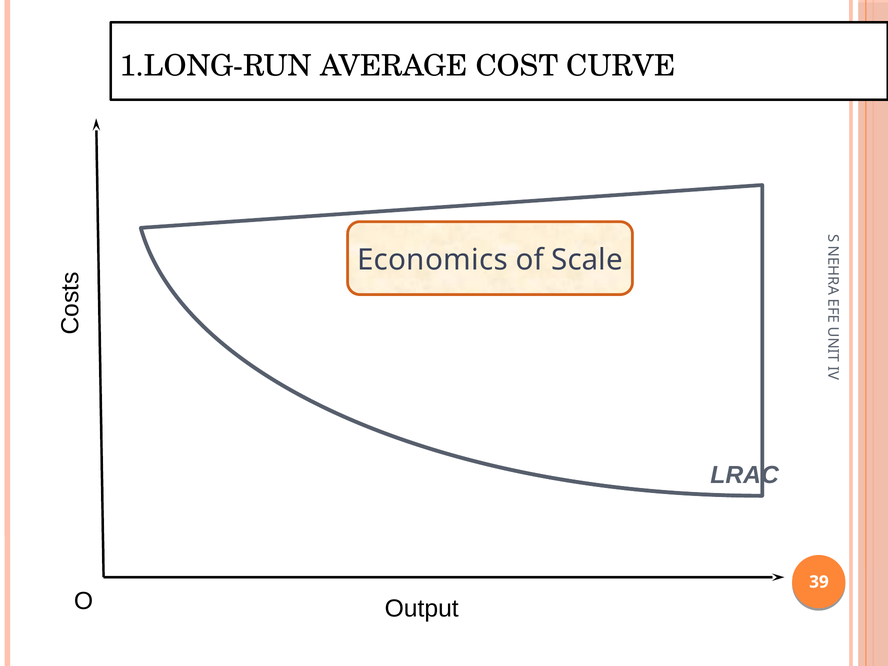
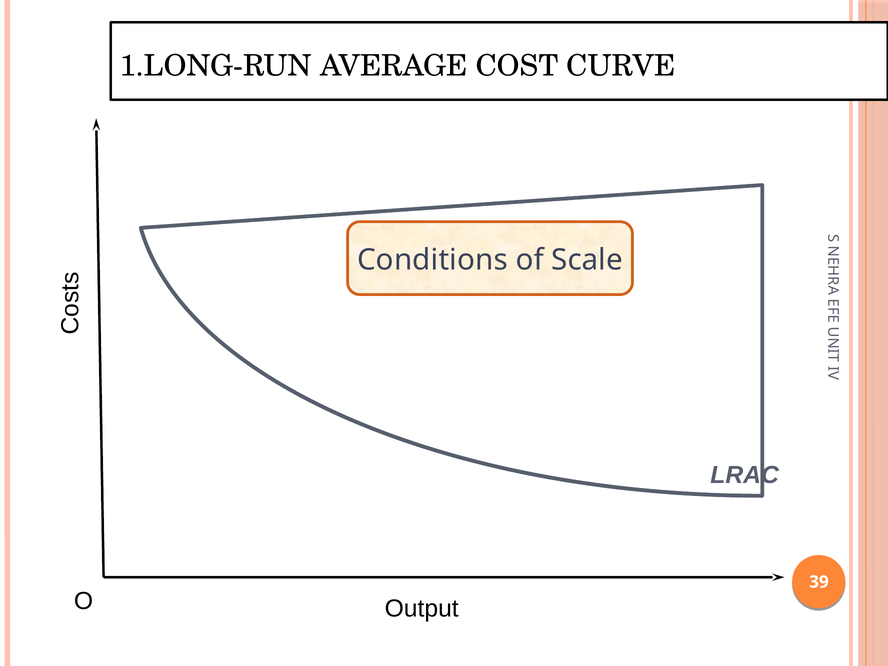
Economics: Economics -> Conditions
